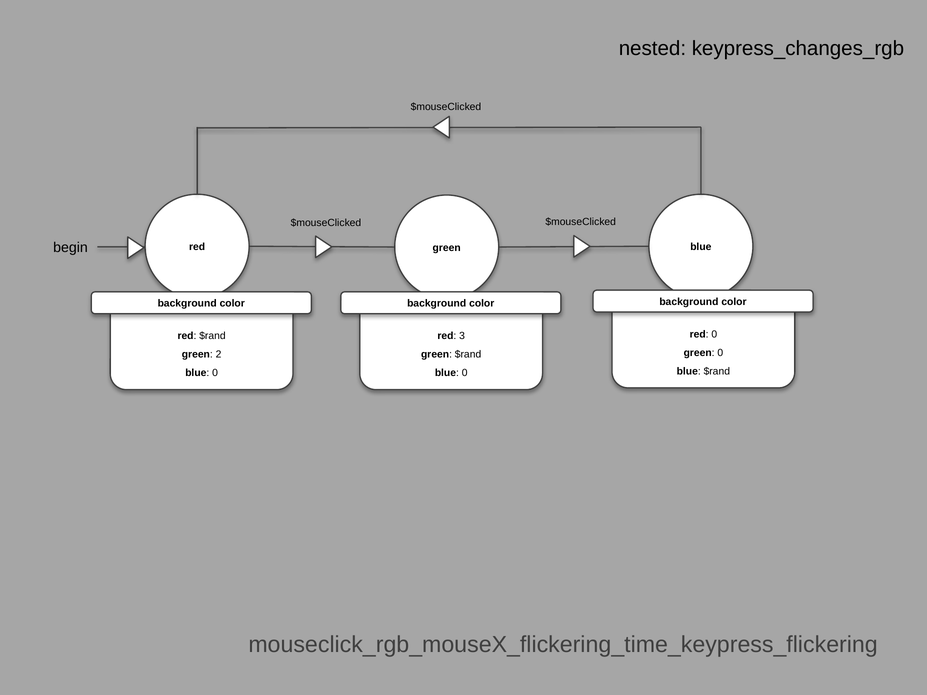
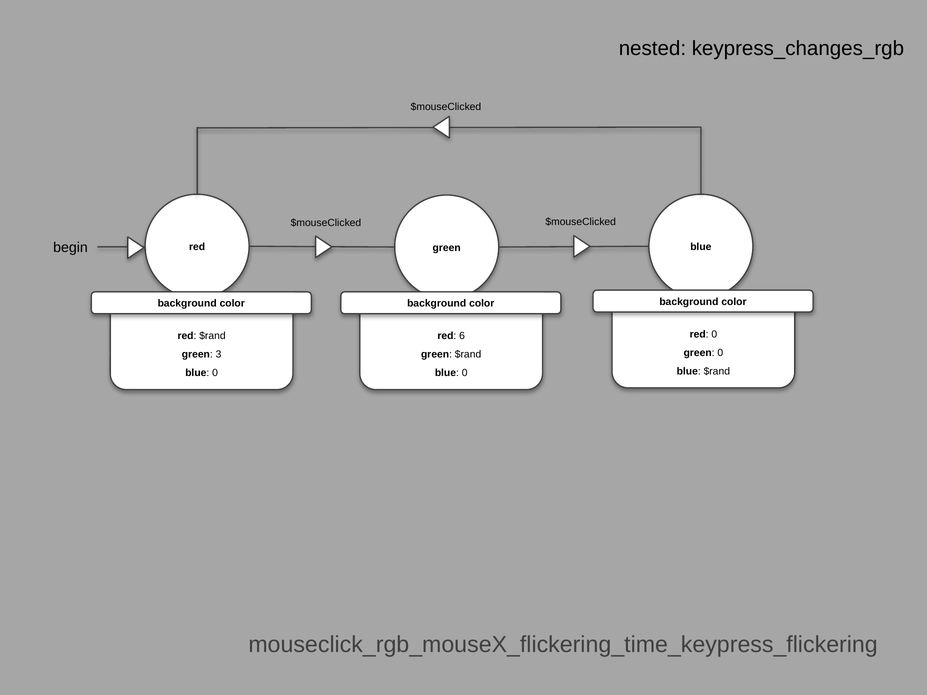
3: 3 -> 6
2: 2 -> 3
